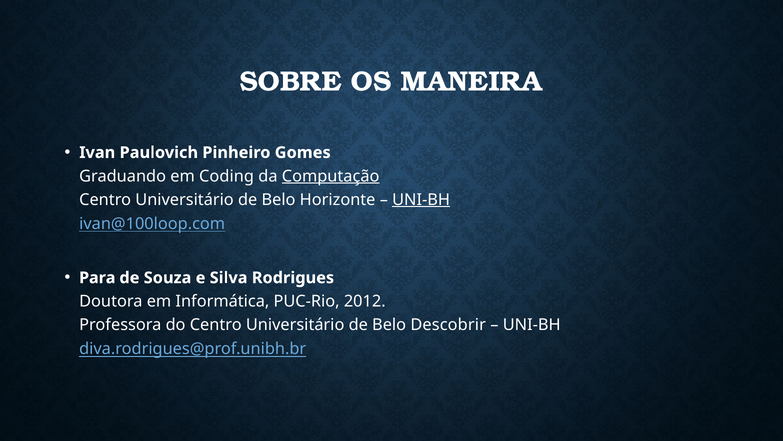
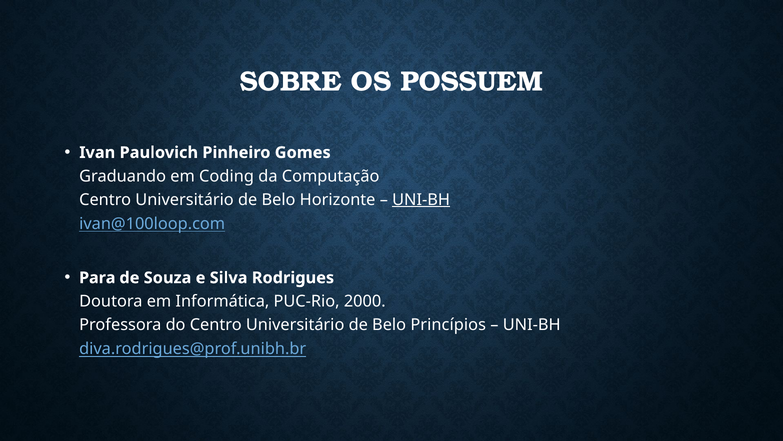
MANEIRA: MANEIRA -> POSSUEM
Computação underline: present -> none
2012: 2012 -> 2000
Descobrir: Descobrir -> Princípios
